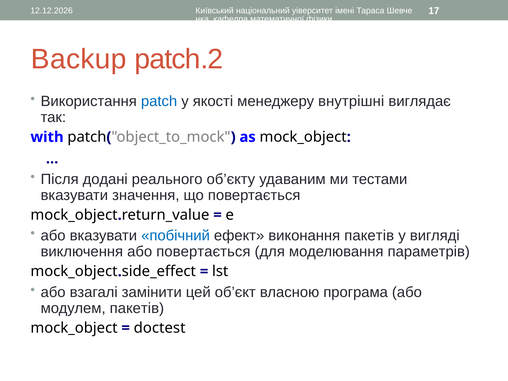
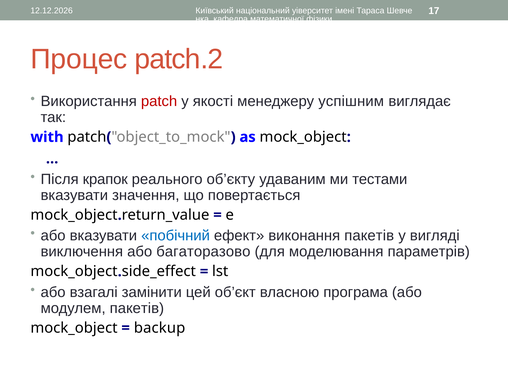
Backup: Backup -> Процес
patch at (159, 101) colour: blue -> red
внутрішні: внутрішні -> успішним
додані: додані -> крапок
або повертається: повертається -> багаторазово
doctest: doctest -> backup
